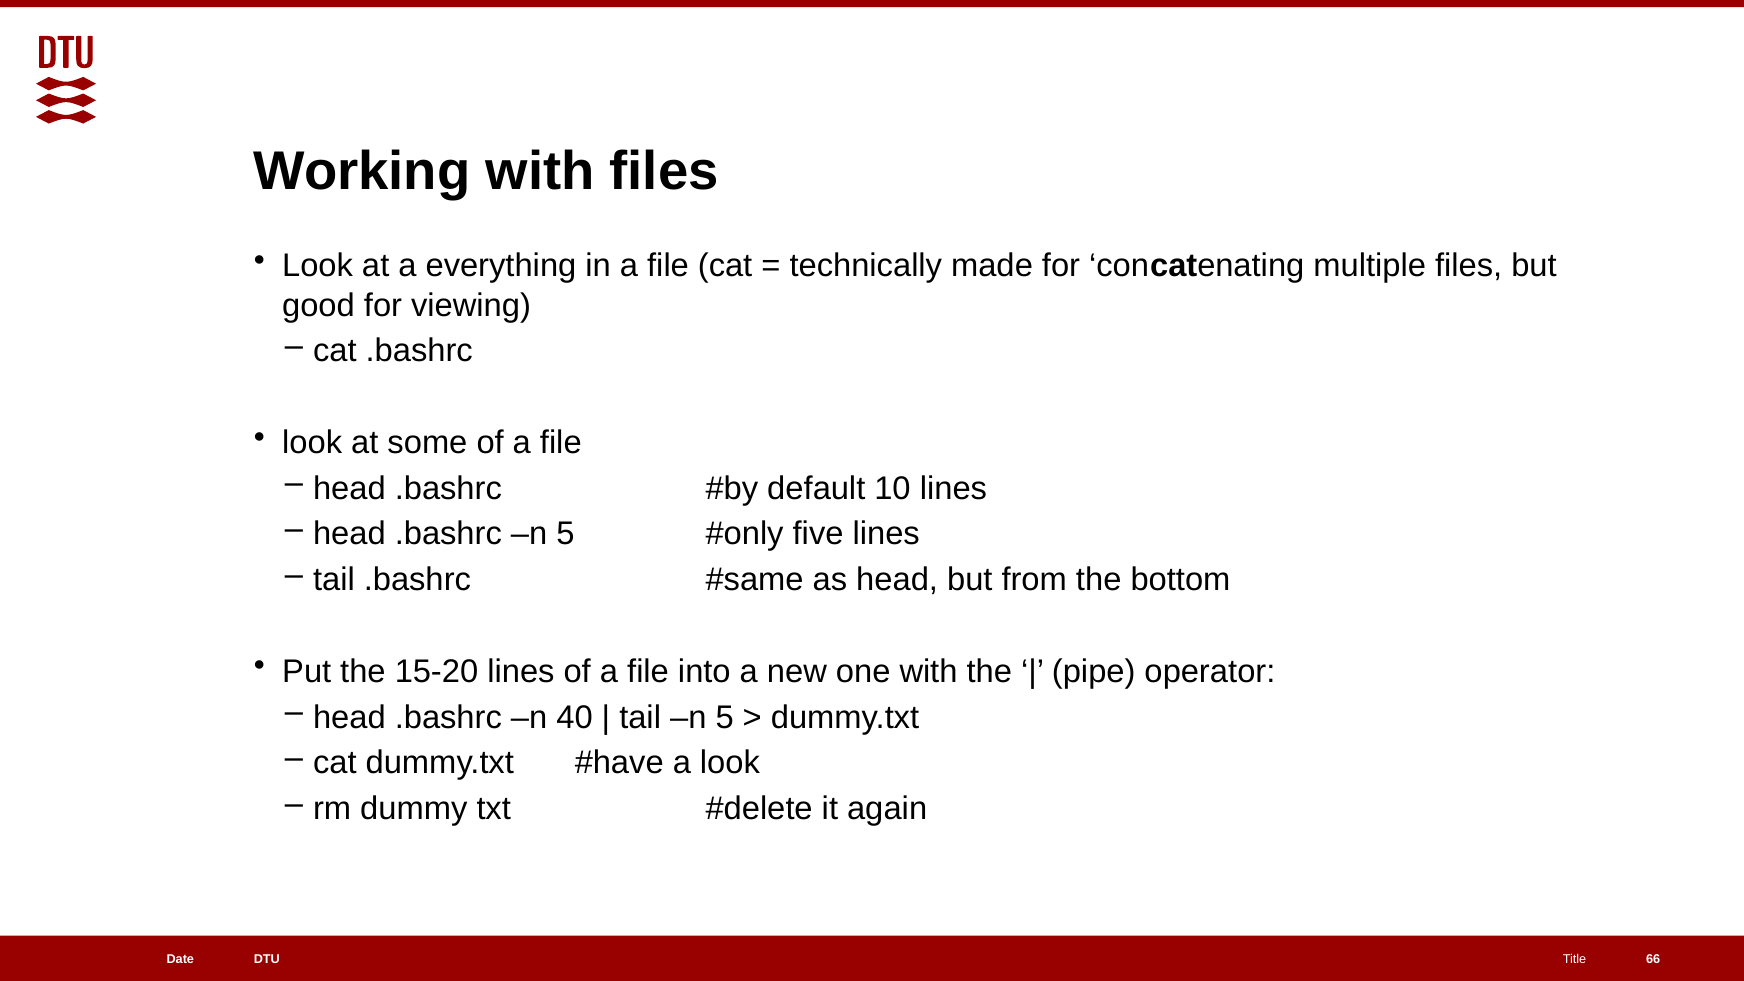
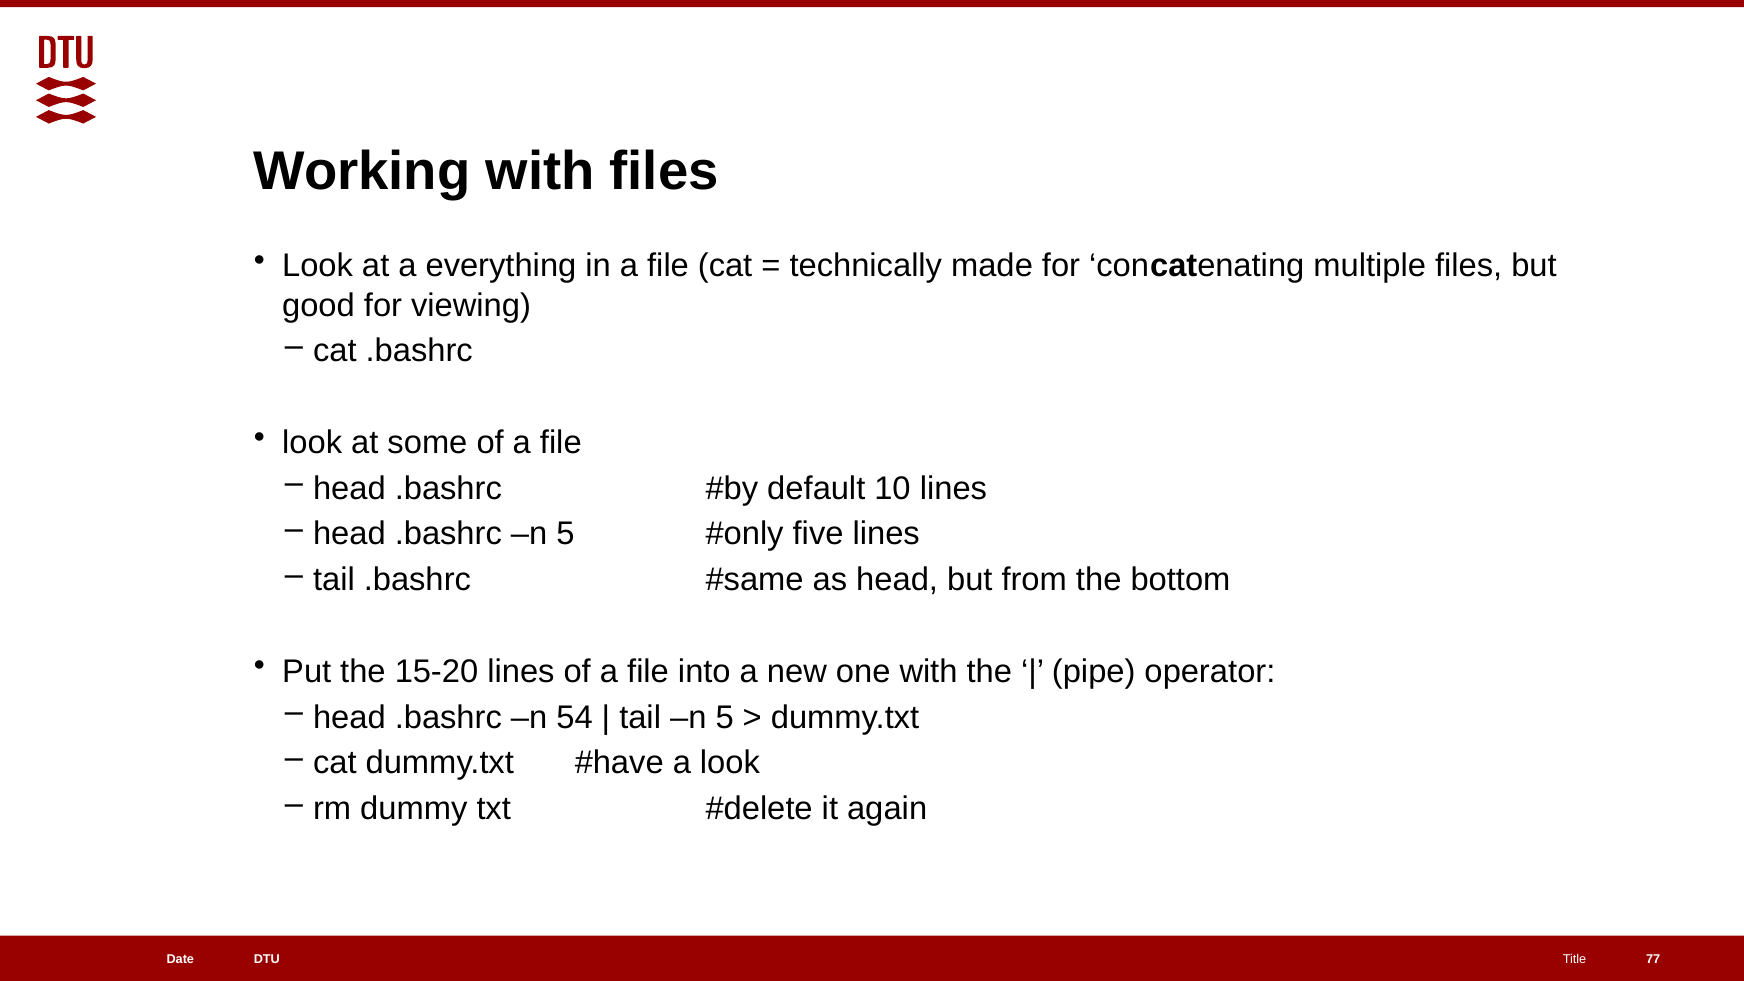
40: 40 -> 54
66: 66 -> 77
